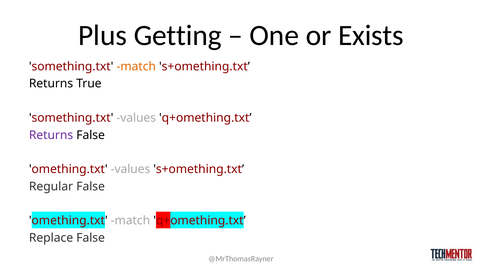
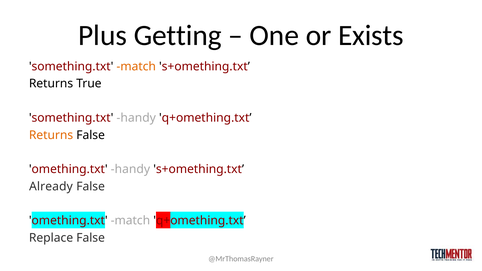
something.txt values: values -> handy
Returns at (51, 135) colour: purple -> orange
omething.txt values: values -> handy
Regular: Regular -> Already
